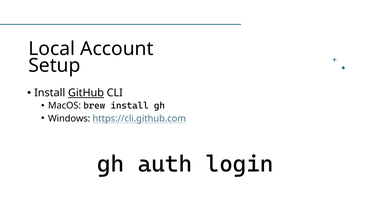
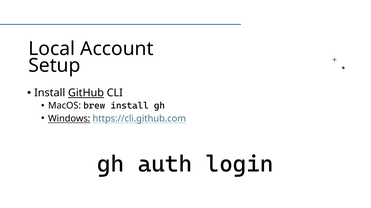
Windows underline: none -> present
